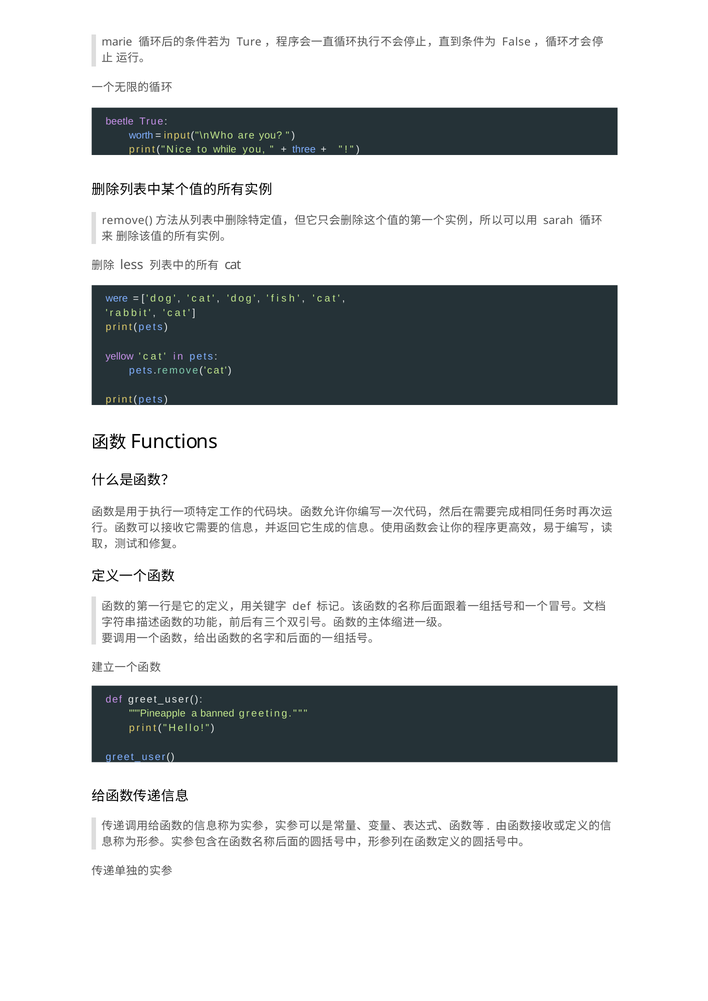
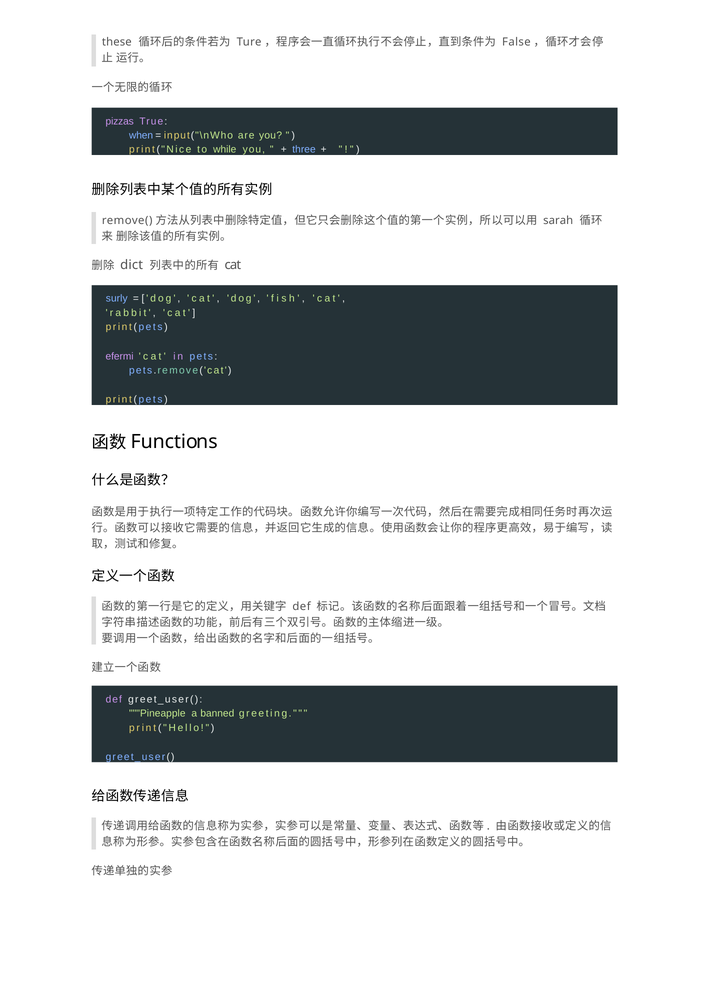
marie: marie -> these
beetle: beetle -> pizzas
worth: worth -> when
less: less -> dict
were: were -> surly
yellow: yellow -> efermi
